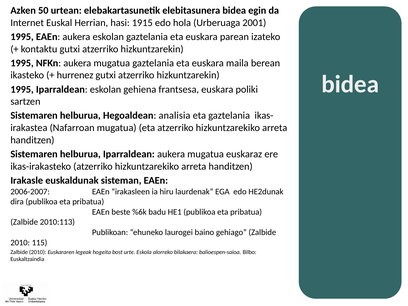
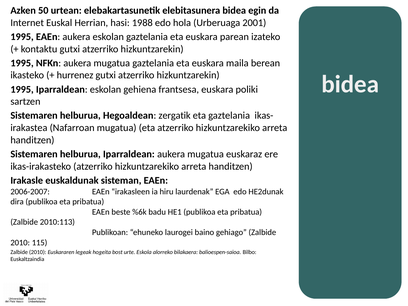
1915: 1915 -> 1988
analisia: analisia -> zergatik
